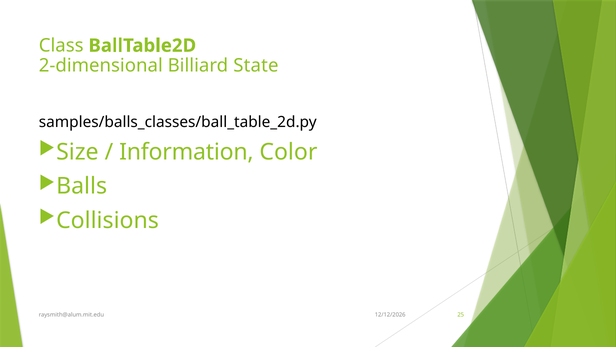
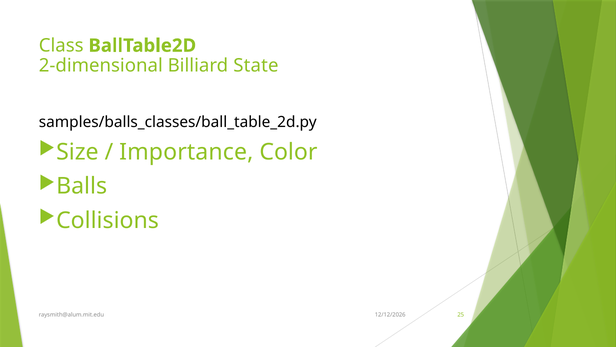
Information: Information -> Importance
